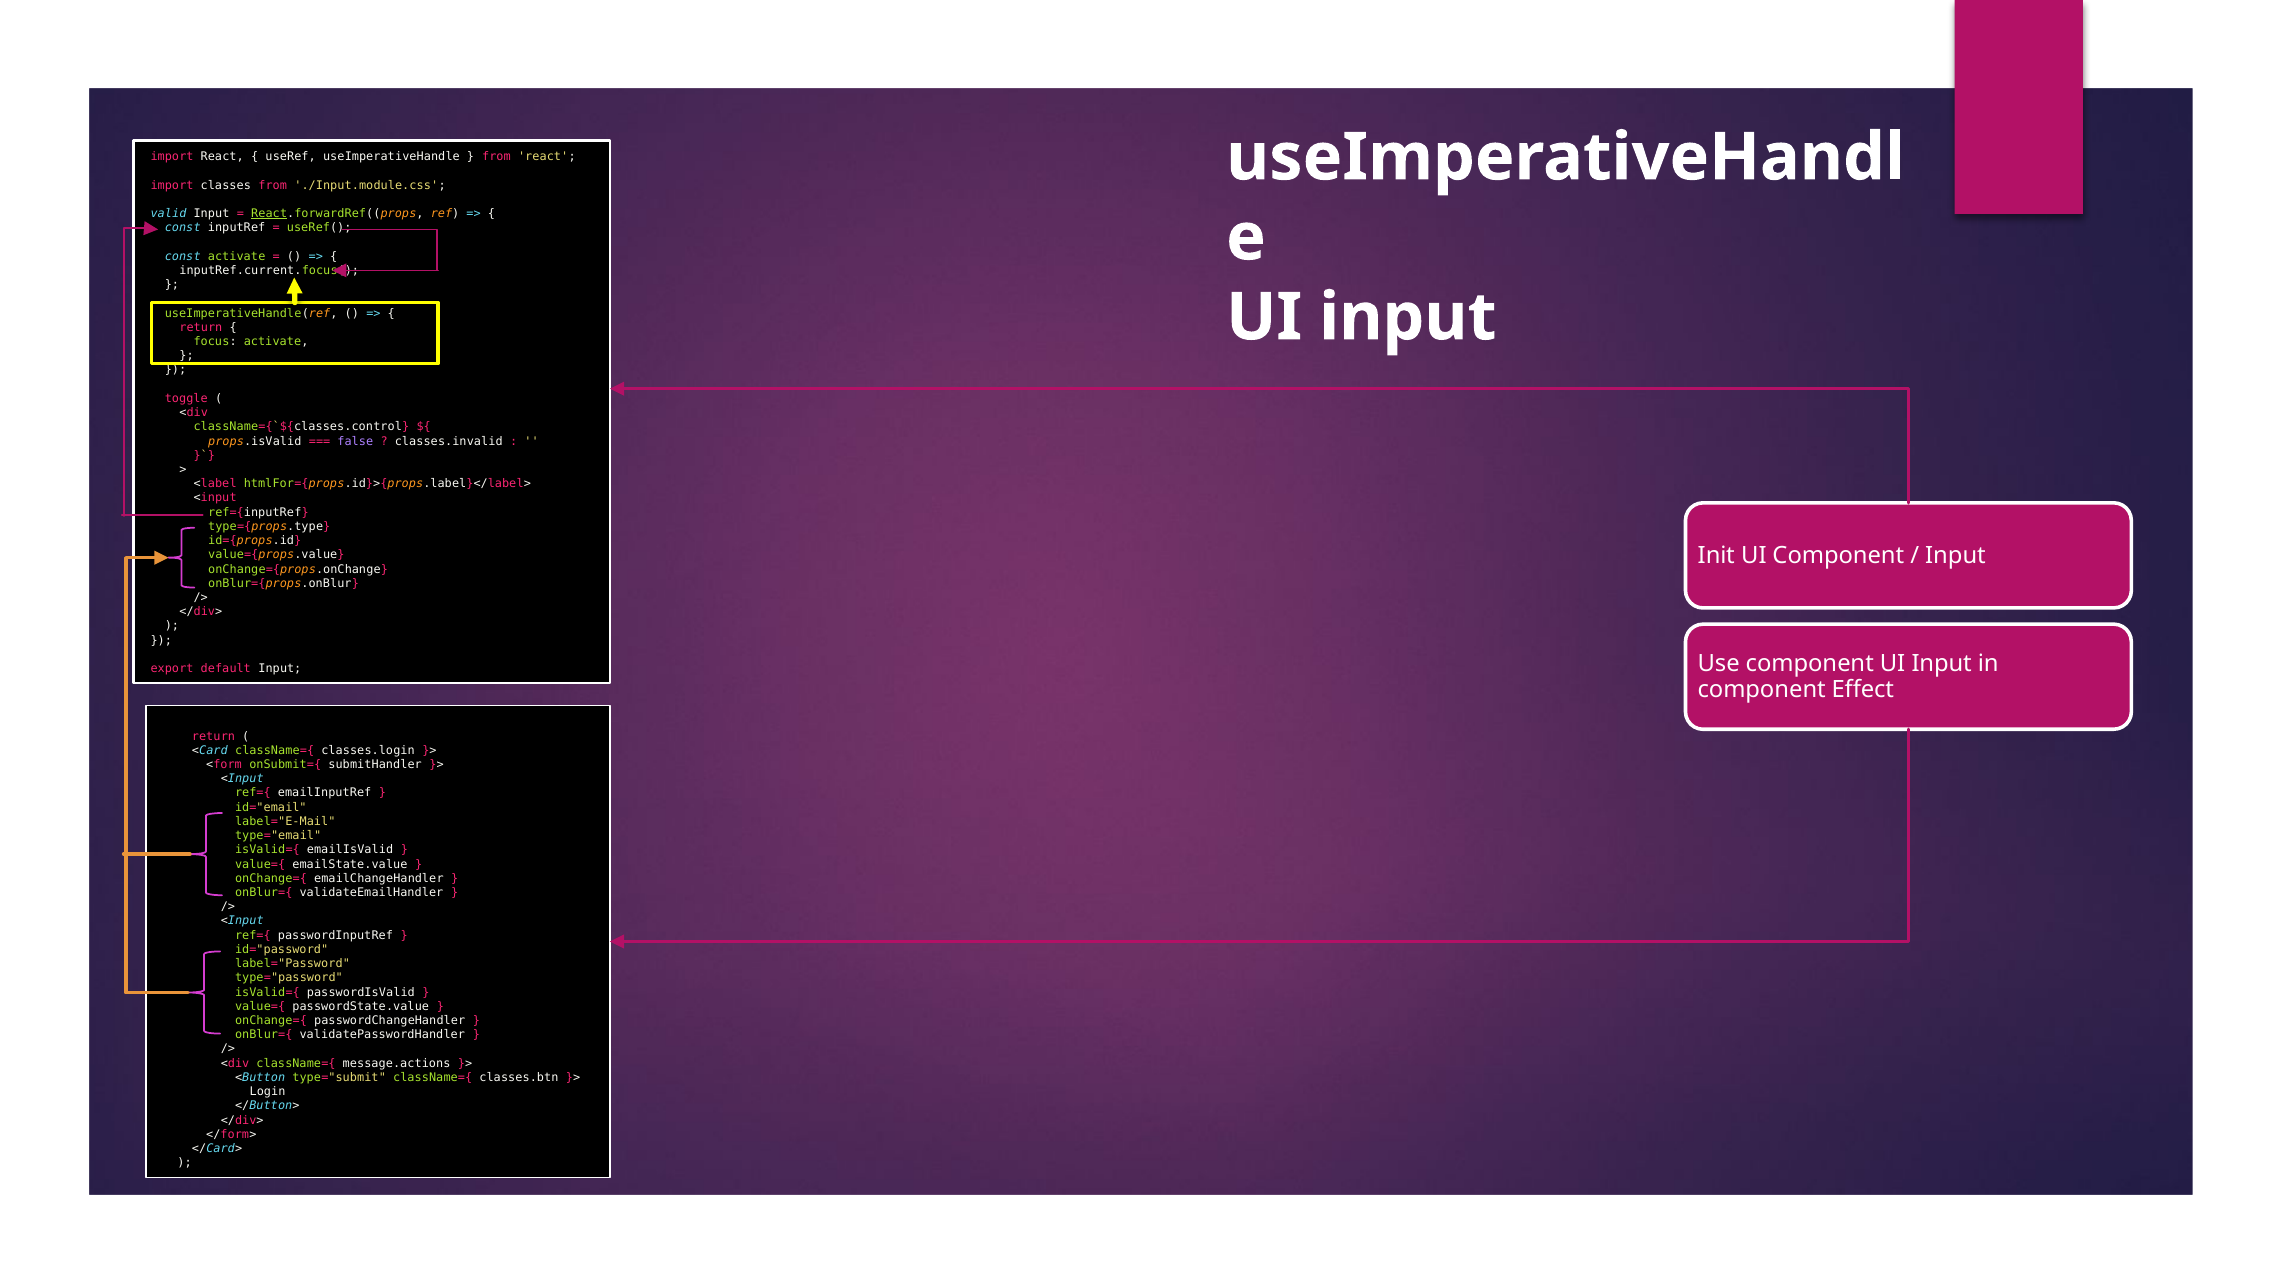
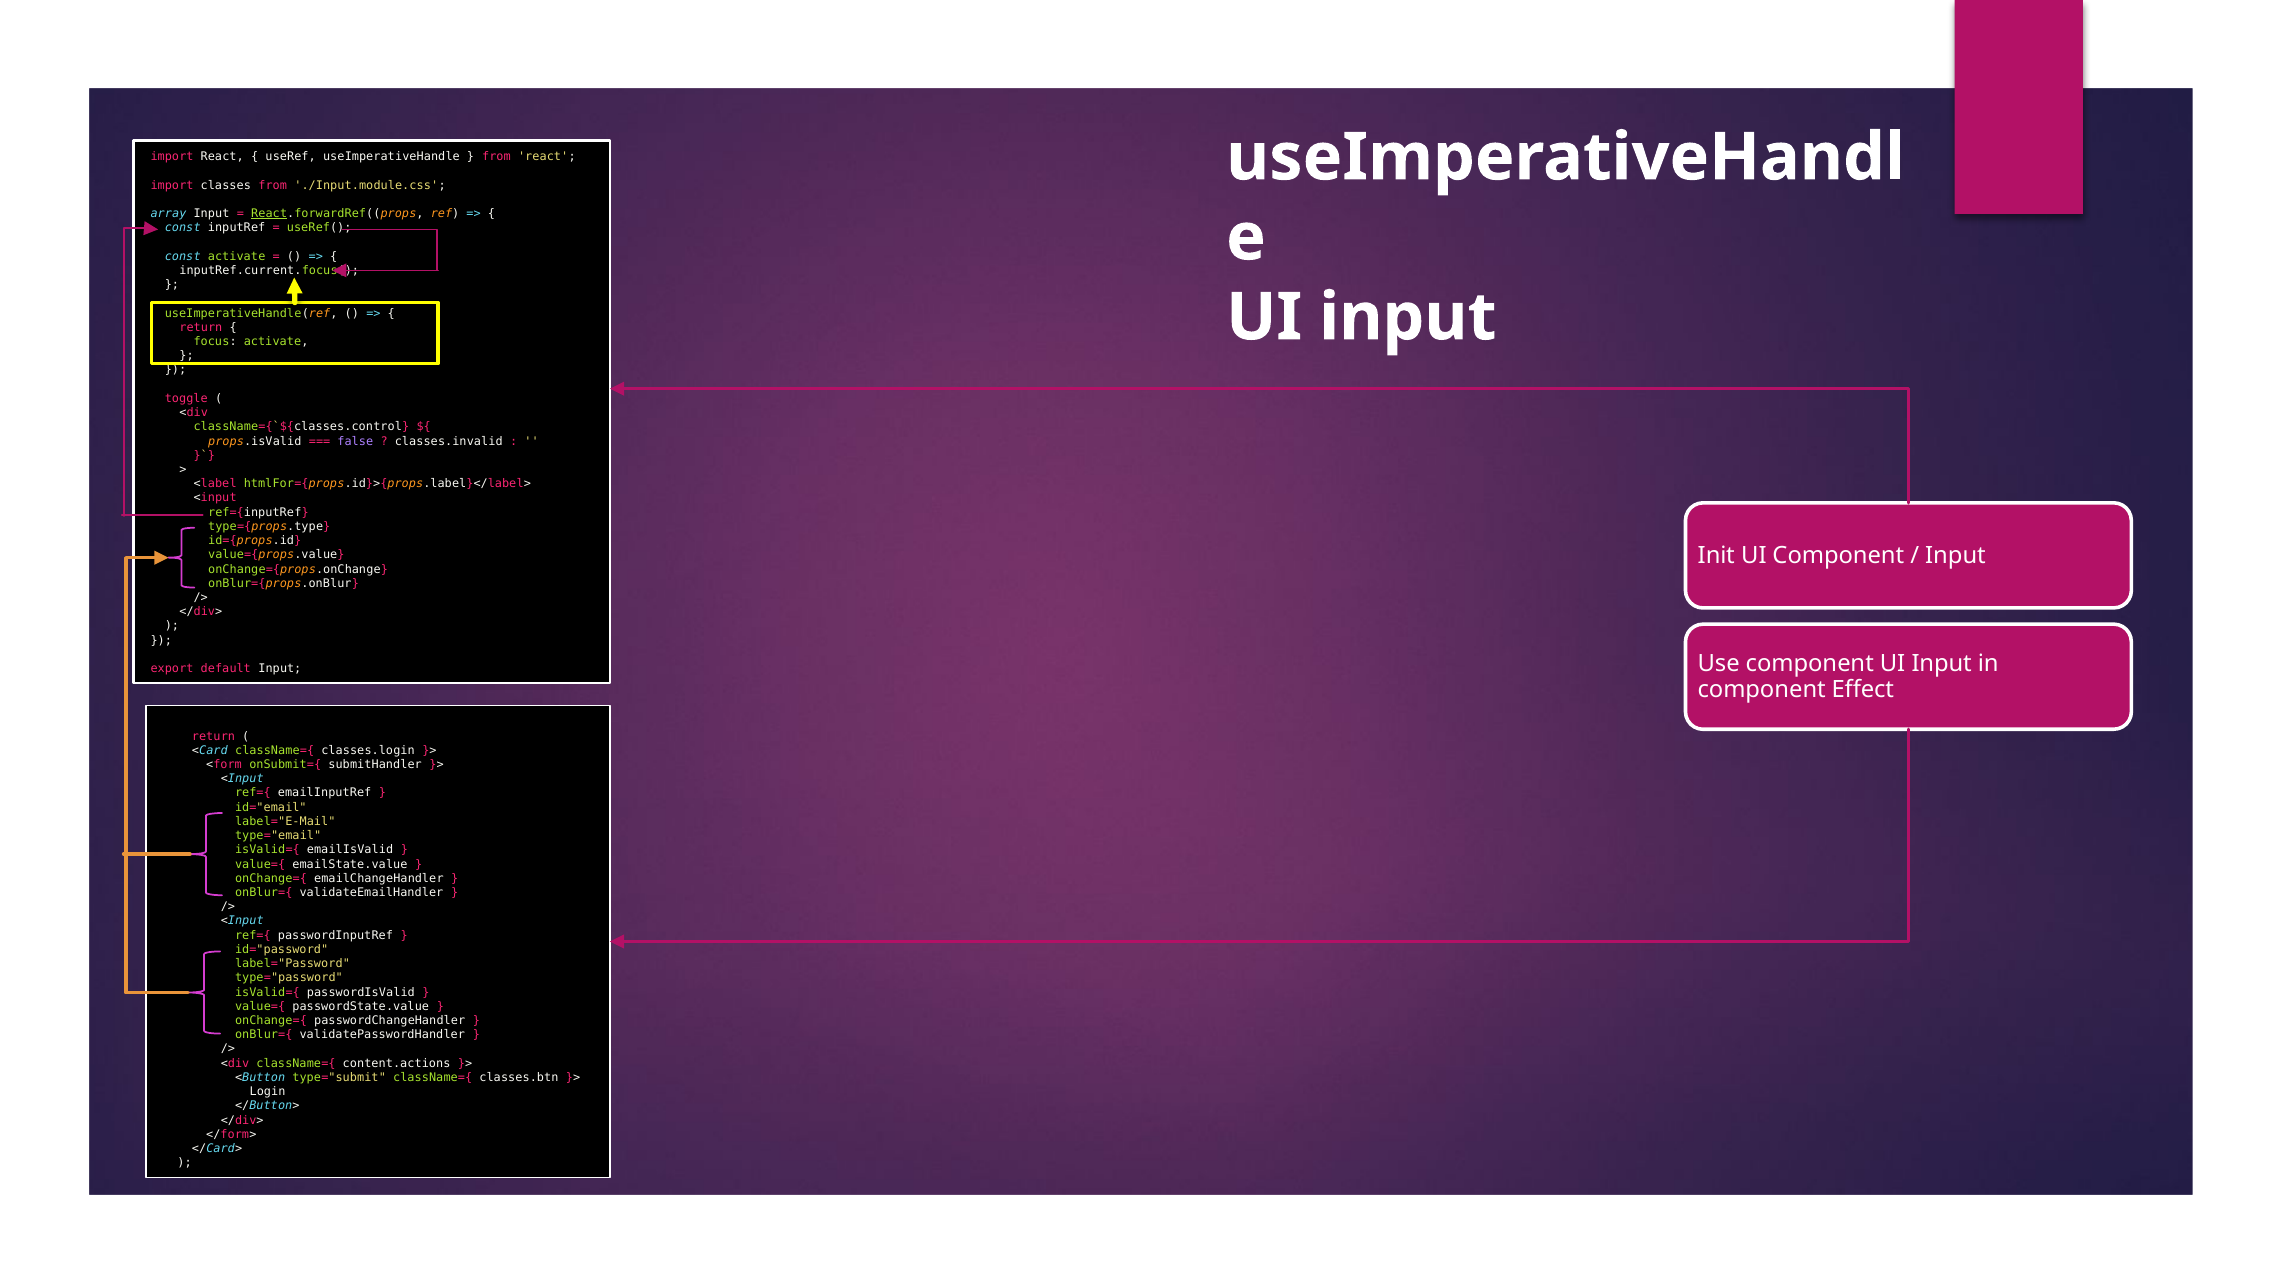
valid: valid -> array
message.actions: message.actions -> content.actions
